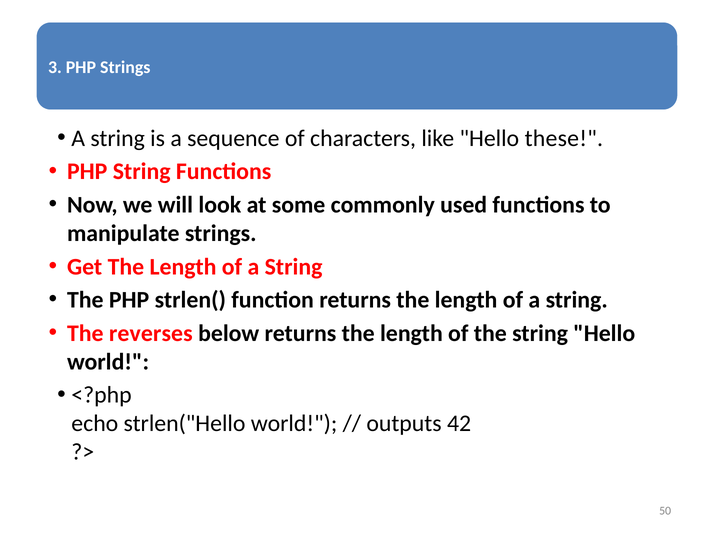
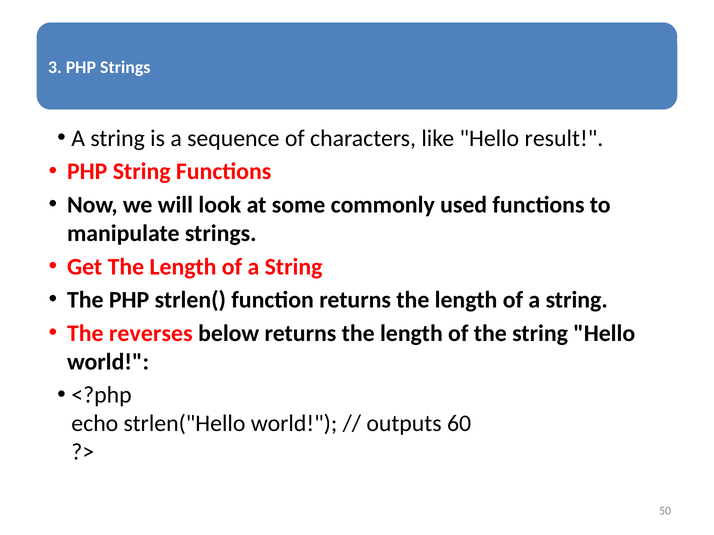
these: these -> result
42: 42 -> 60
